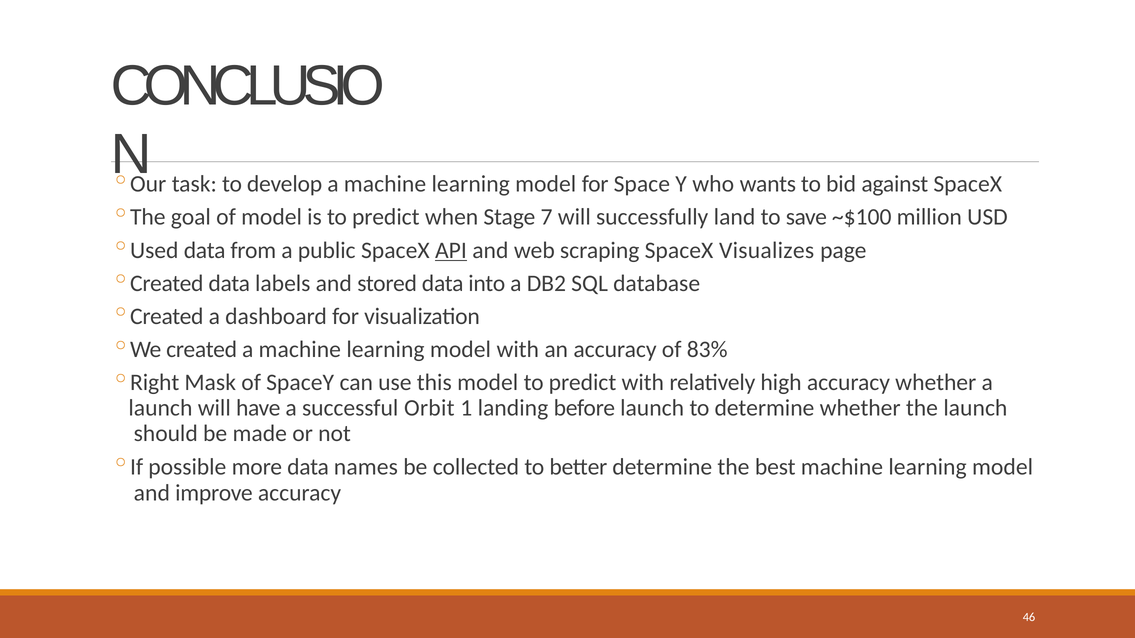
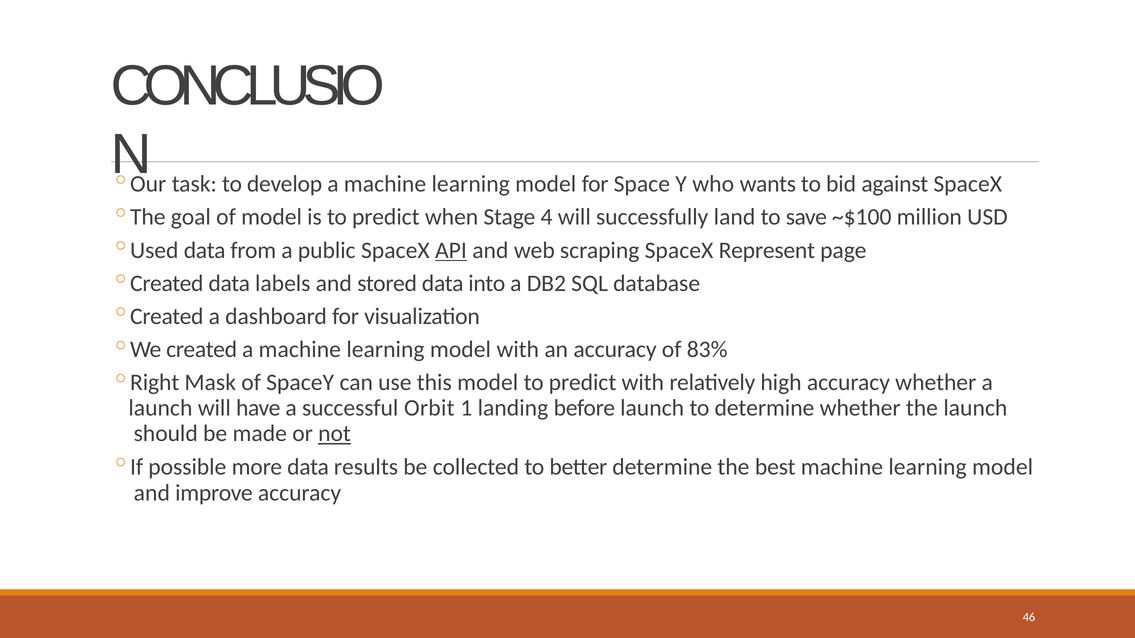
7: 7 -> 4
Visualizes: Visualizes -> Represent
not underline: none -> present
names: names -> results
